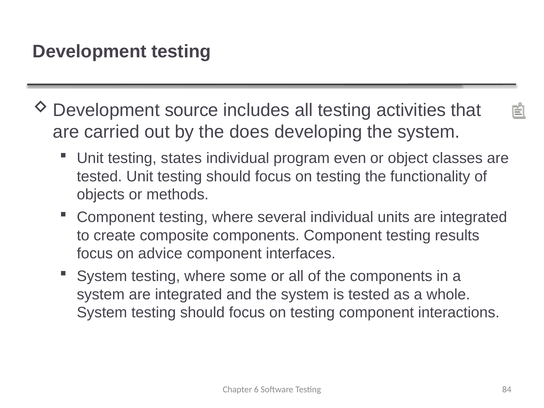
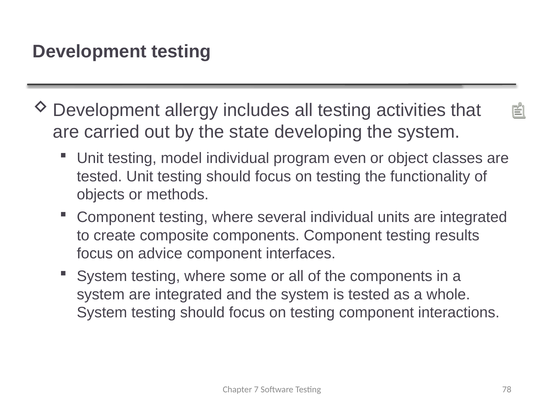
source: source -> allergy
does: does -> state
states: states -> model
6: 6 -> 7
84: 84 -> 78
